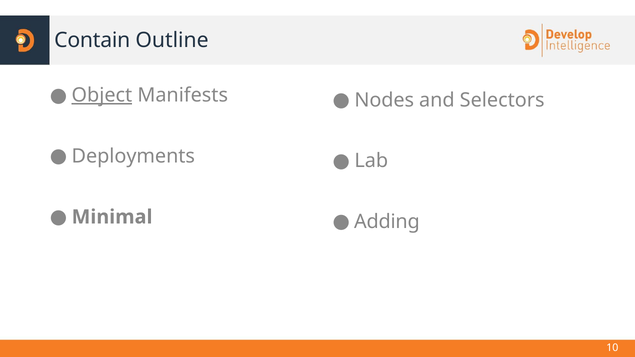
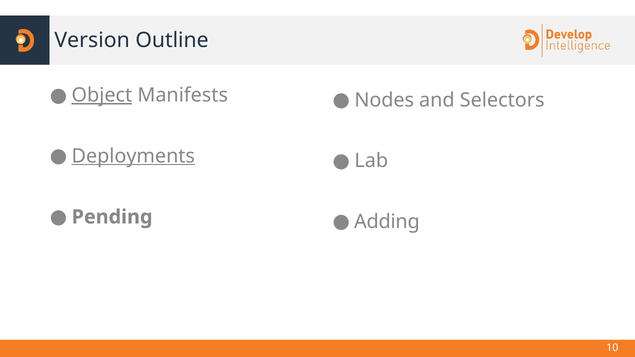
Contain: Contain -> Version
Deployments underline: none -> present
Minimal: Minimal -> Pending
